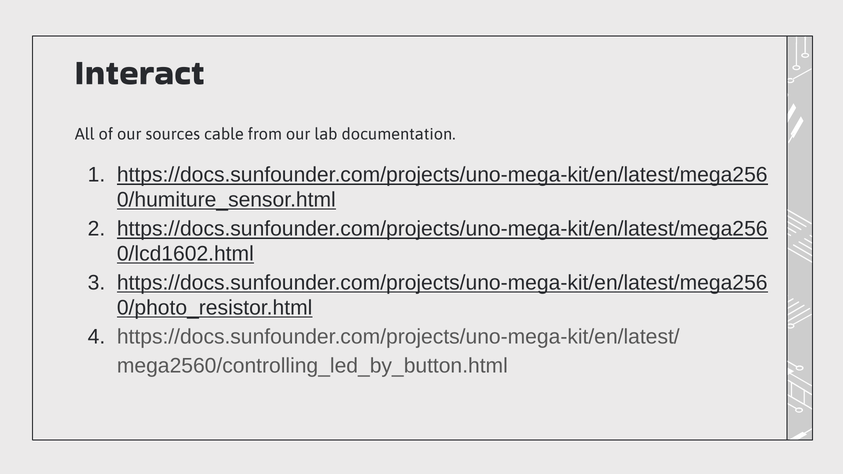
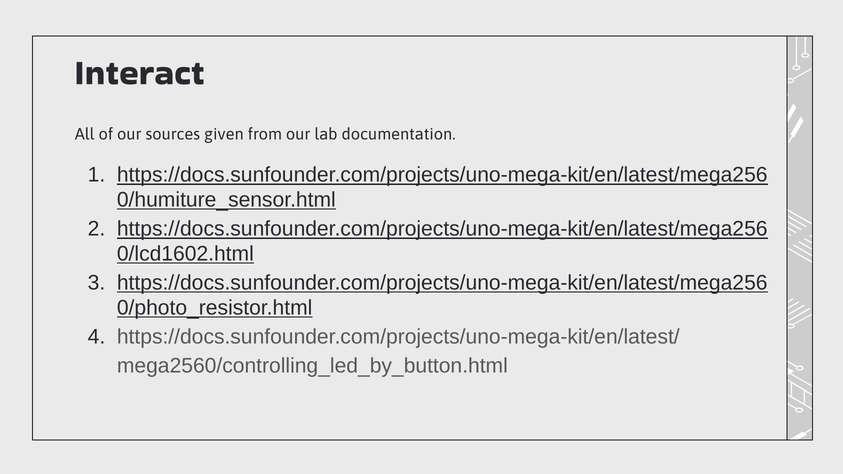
cable: cable -> given
